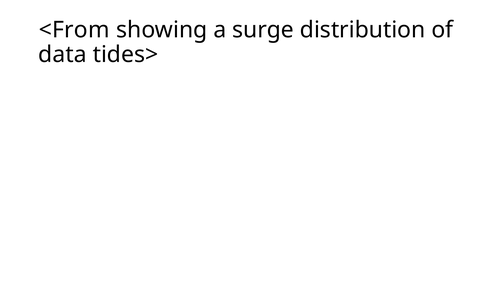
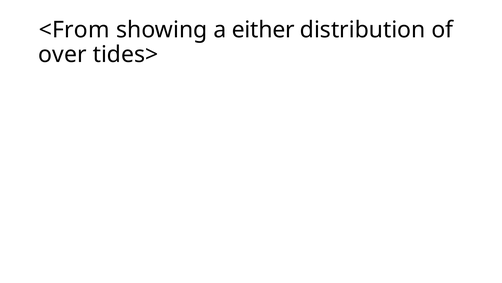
surge: surge -> either
data: data -> over
